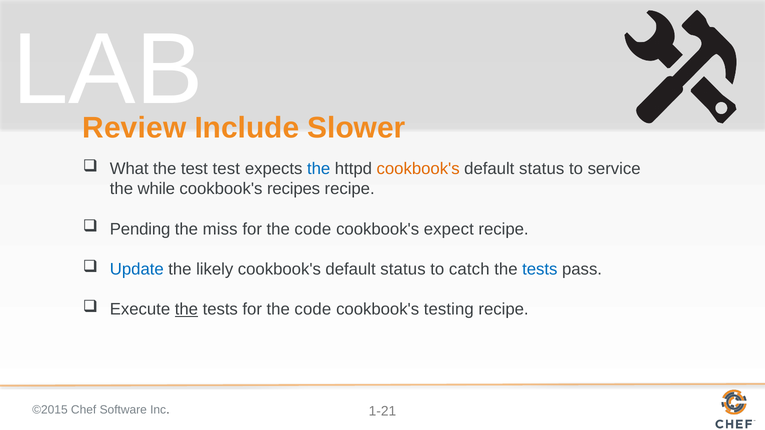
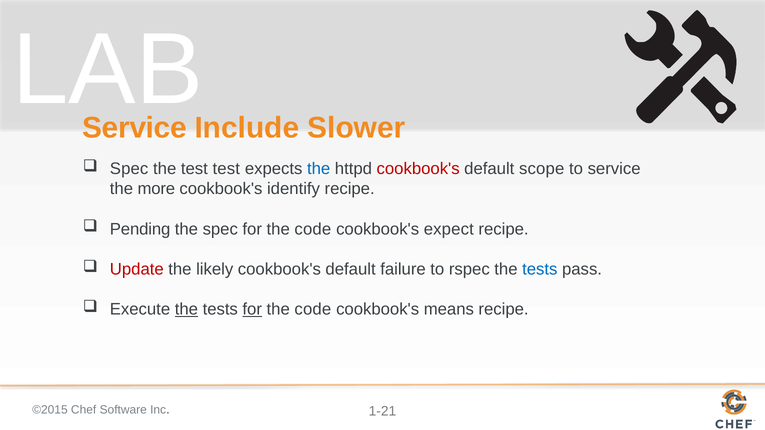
Review at (134, 128): Review -> Service
What at (129, 169): What -> Spec
cookbook's at (418, 169) colour: orange -> red
status at (542, 169): status -> scope
while: while -> more
recipes: recipes -> identify
the miss: miss -> spec
Update colour: blue -> red
status at (403, 269): status -> failure
catch: catch -> rspec
for at (252, 310) underline: none -> present
testing: testing -> means
